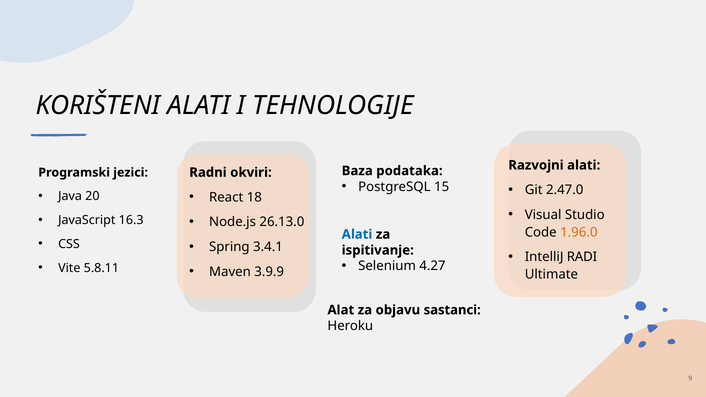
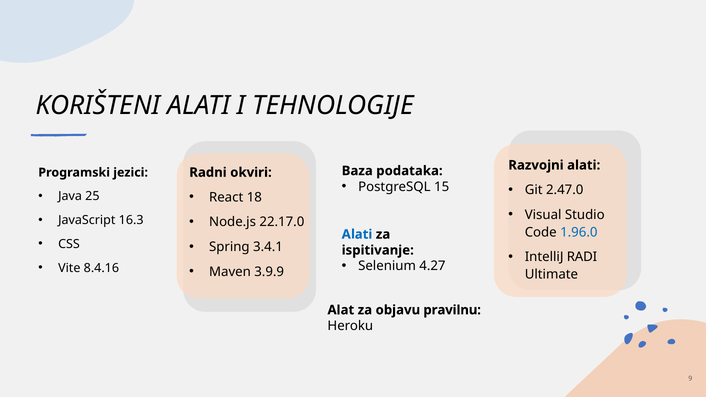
20: 20 -> 25
26.13.0: 26.13.0 -> 22.17.0
1.96.0 colour: orange -> blue
5.8.11: 5.8.11 -> 8.4.16
sastanci: sastanci -> pravilnu
